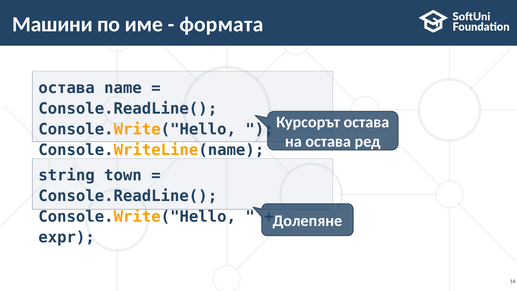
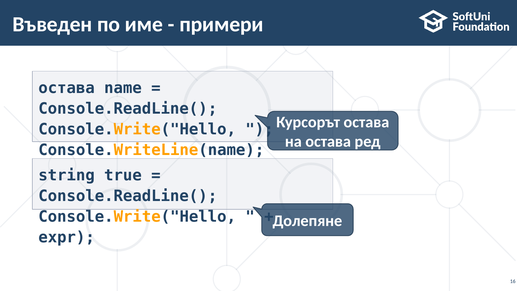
Машини: Машини -> Въведен
формата: формата -> примери
town: town -> true
